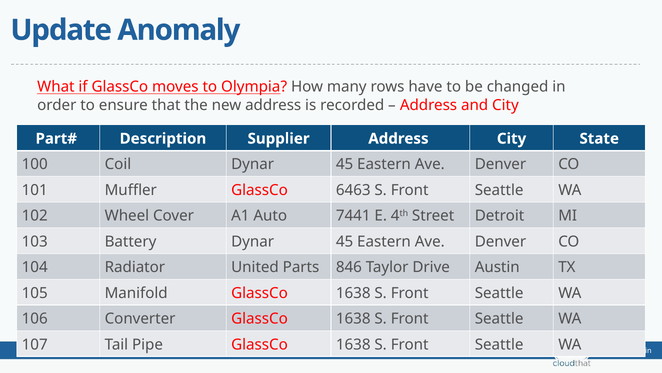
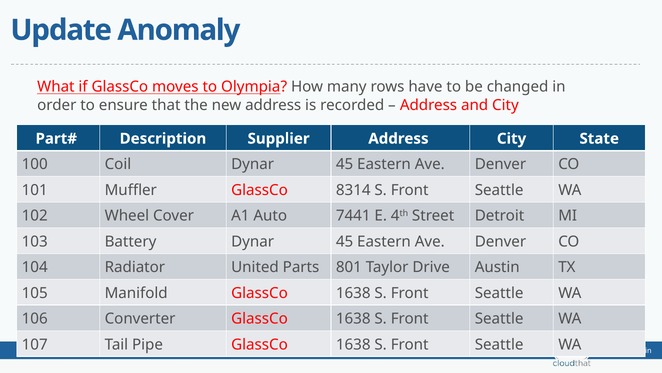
6463: 6463 -> 8314
846: 846 -> 801
